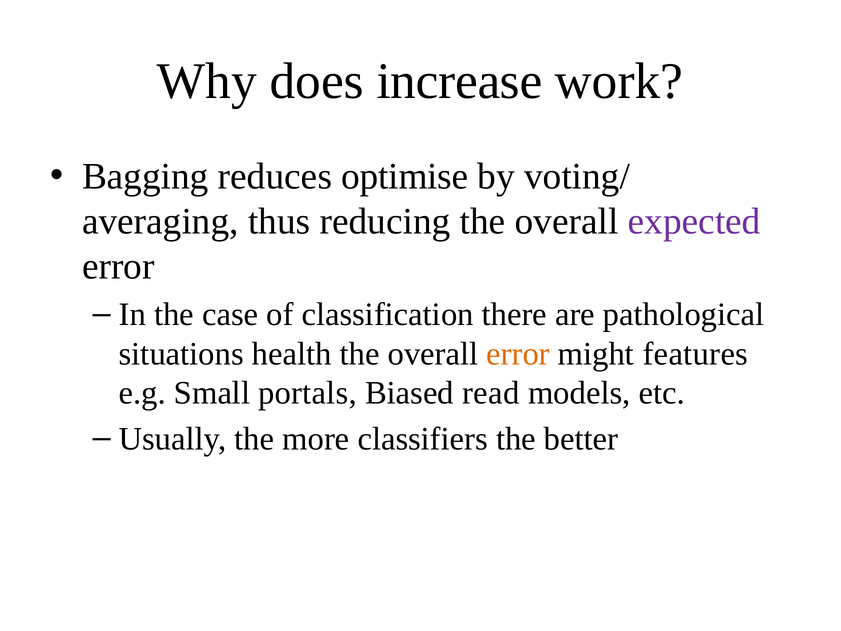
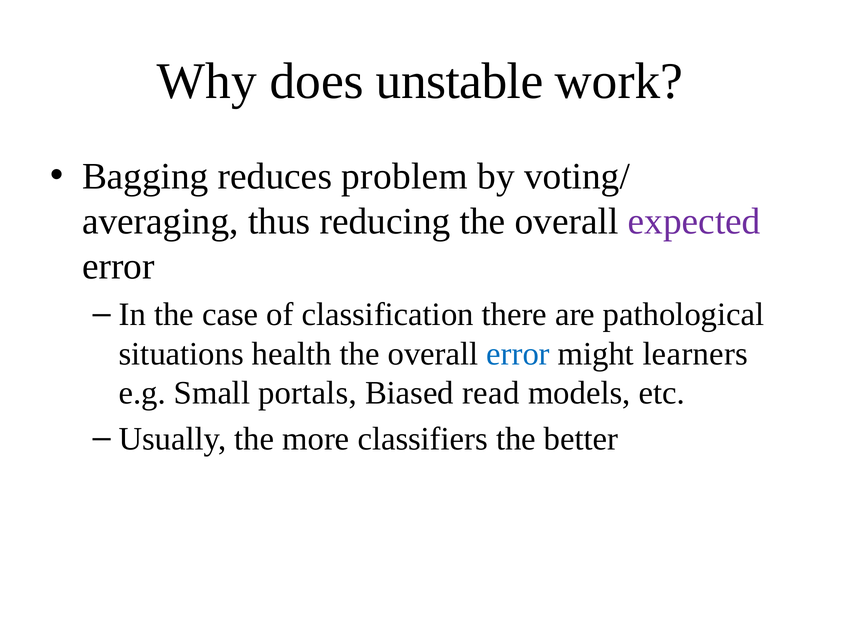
increase: increase -> unstable
optimise: optimise -> problem
error at (518, 354) colour: orange -> blue
features: features -> learners
